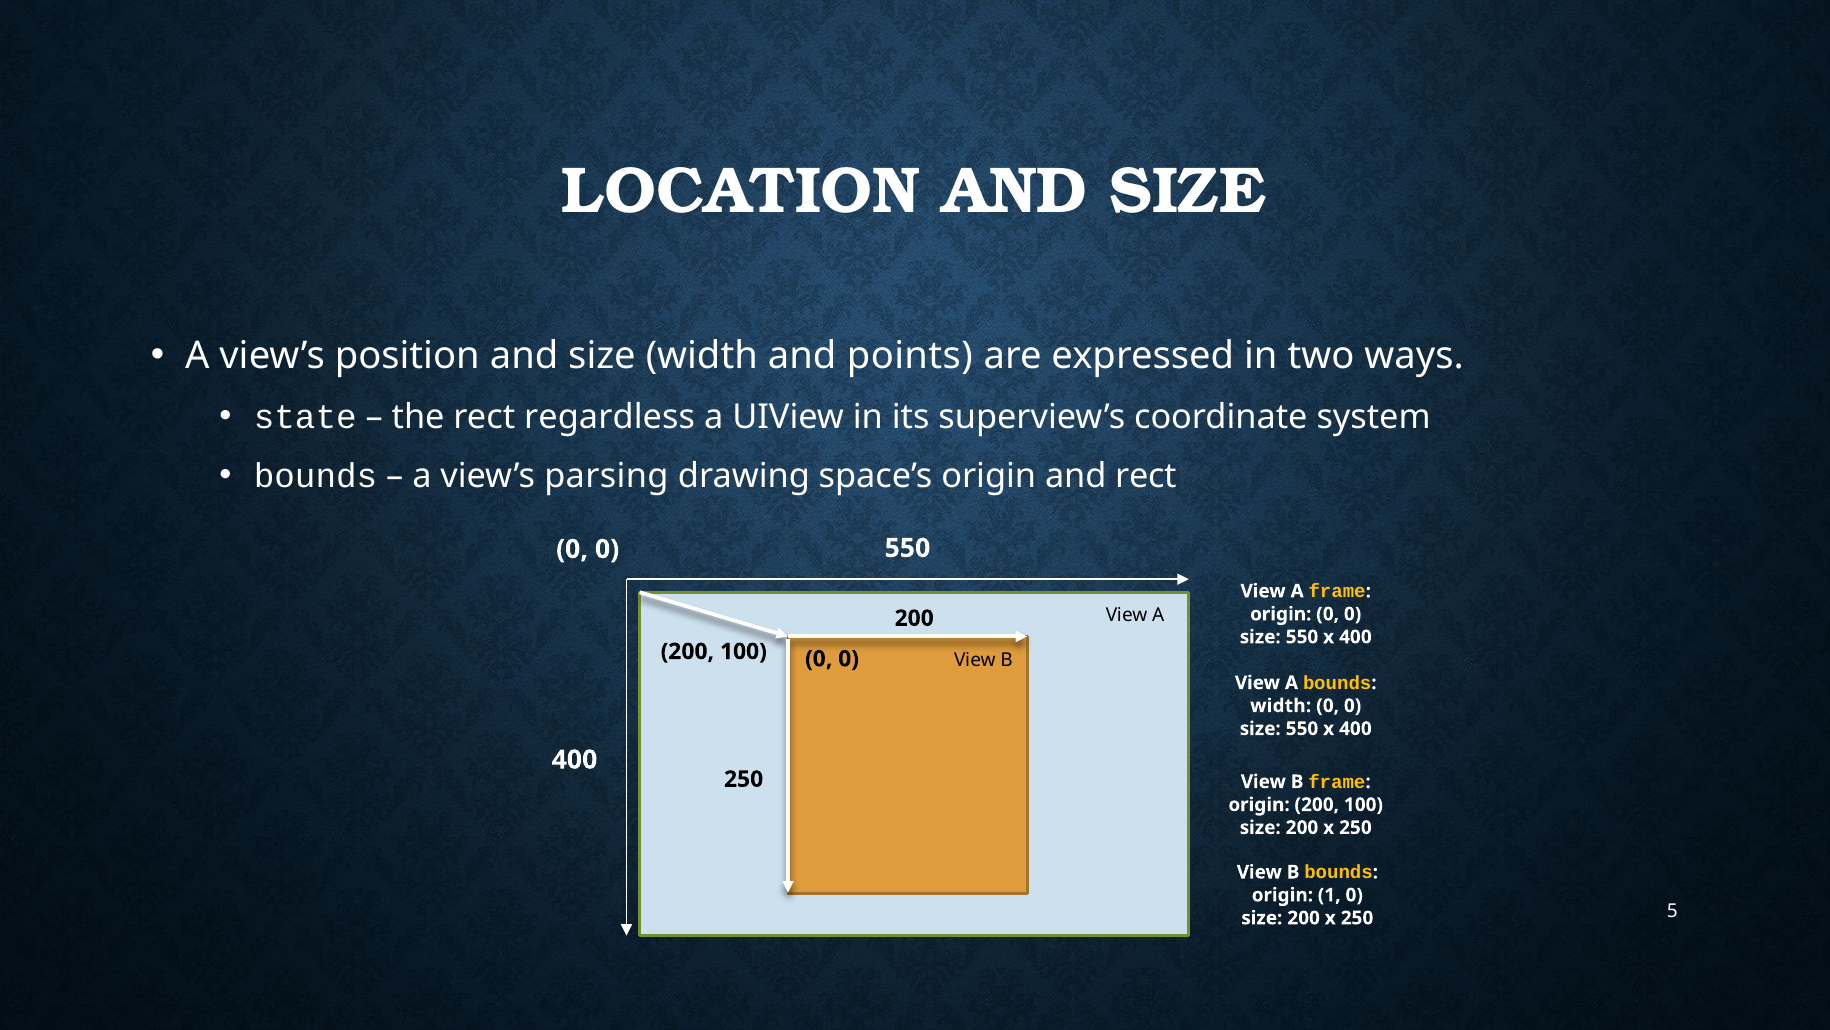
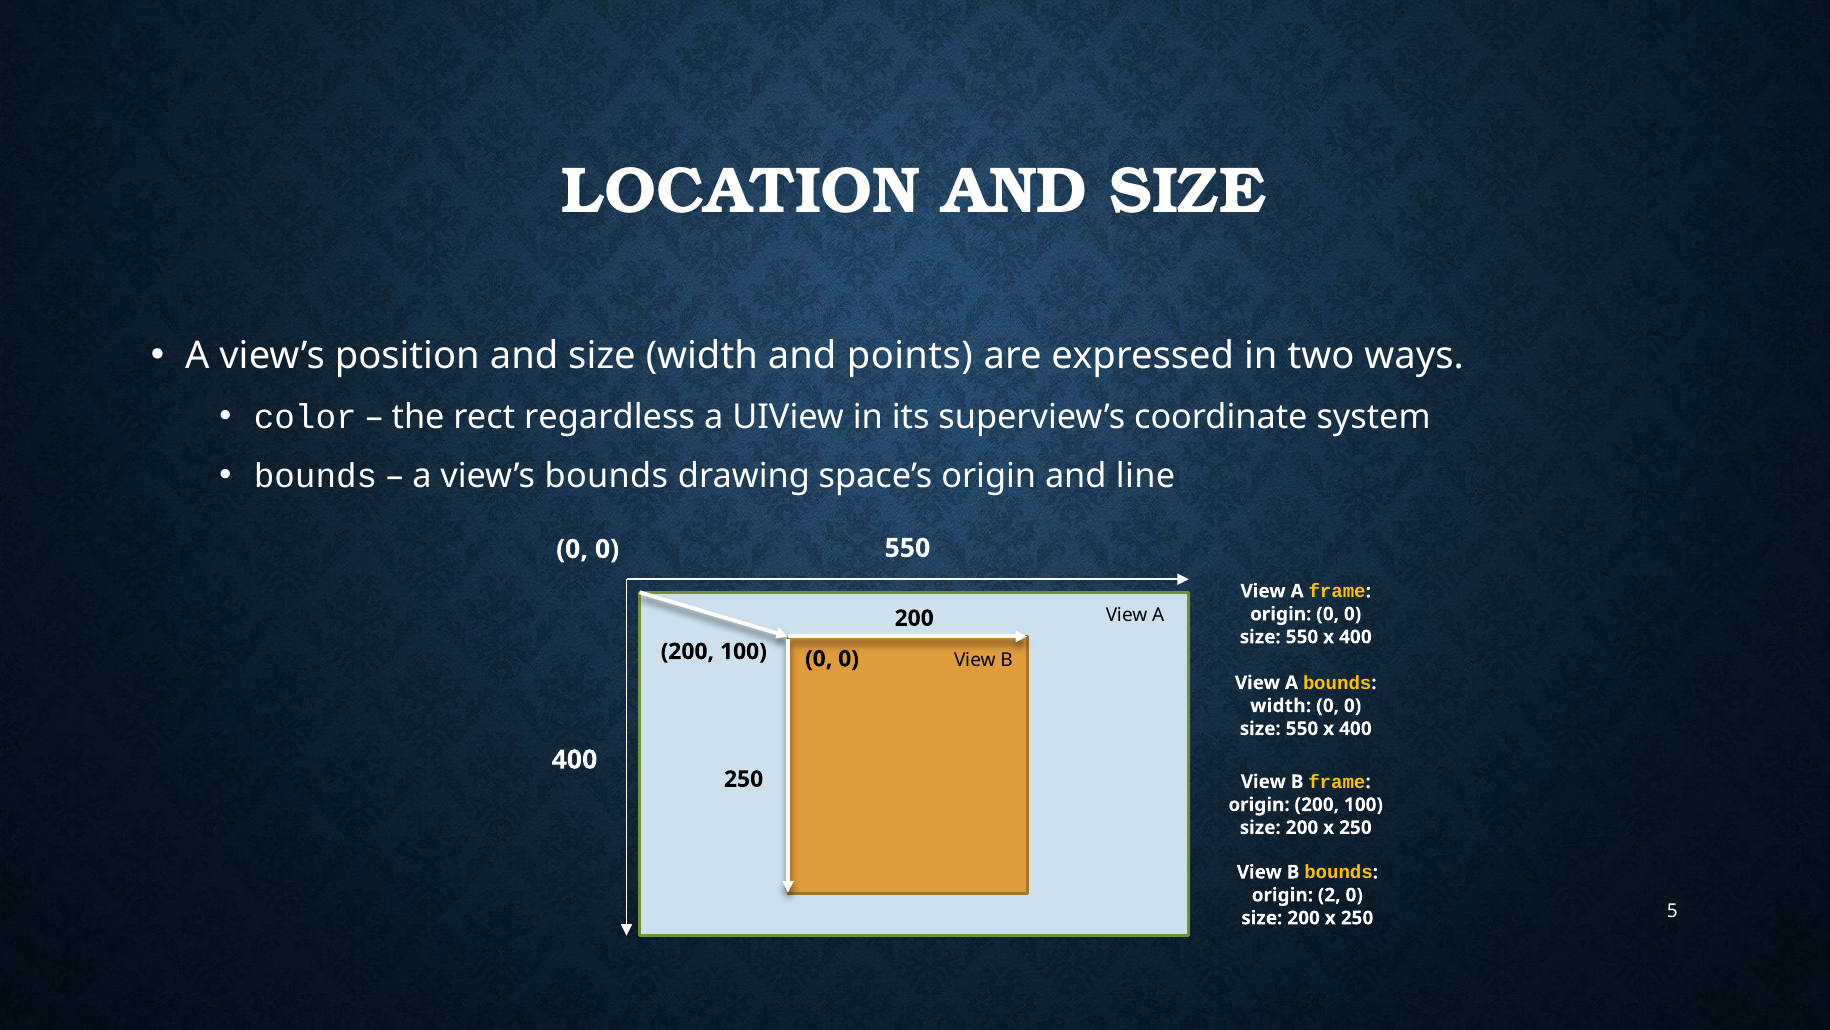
state: state -> color
view’s parsing: parsing -> bounds
and rect: rect -> line
1: 1 -> 2
